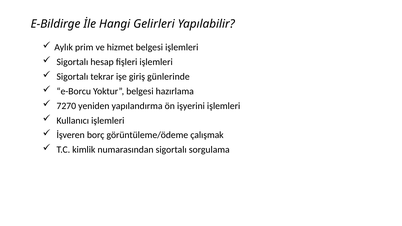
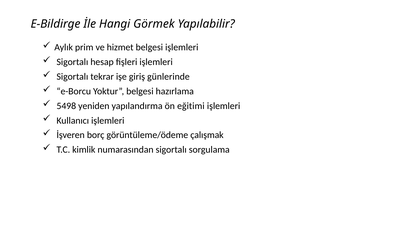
Gelirleri: Gelirleri -> Görmek
7270: 7270 -> 5498
işyerini: işyerini -> eğitimi
